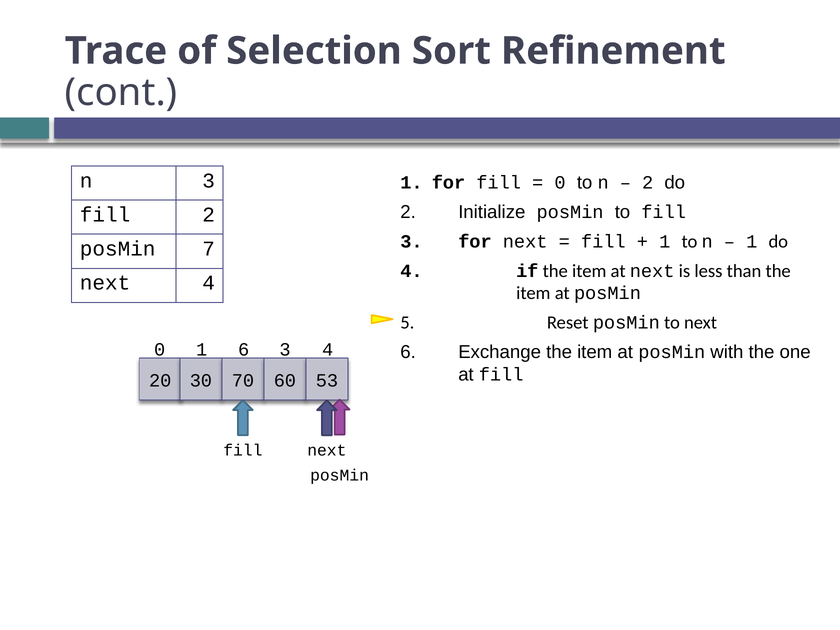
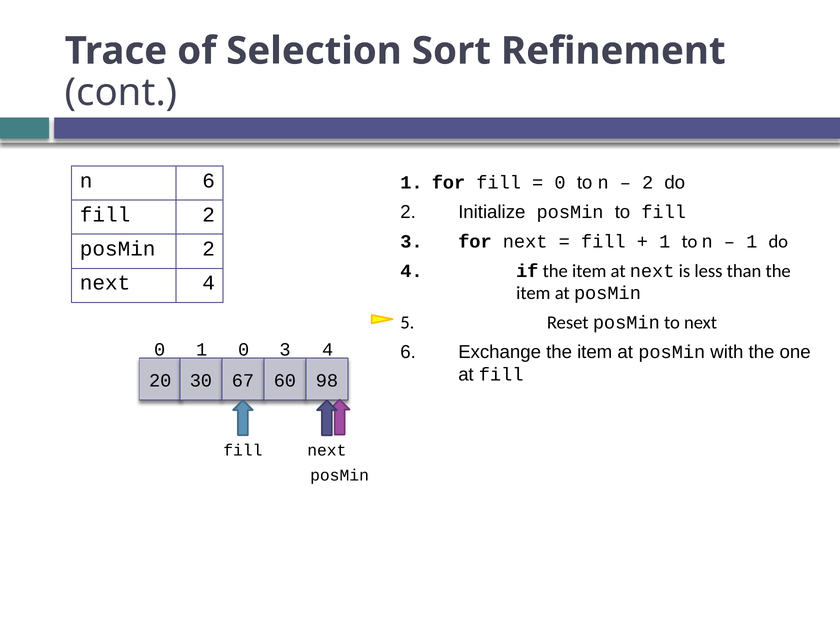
n 3: 3 -> 6
posMin 7: 7 -> 2
1 6: 6 -> 0
70: 70 -> 67
53: 53 -> 98
